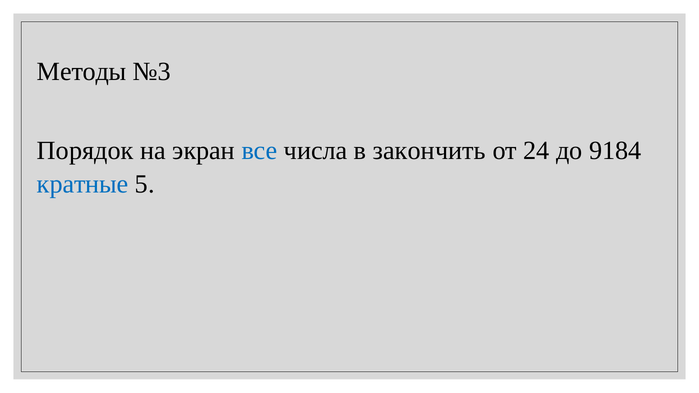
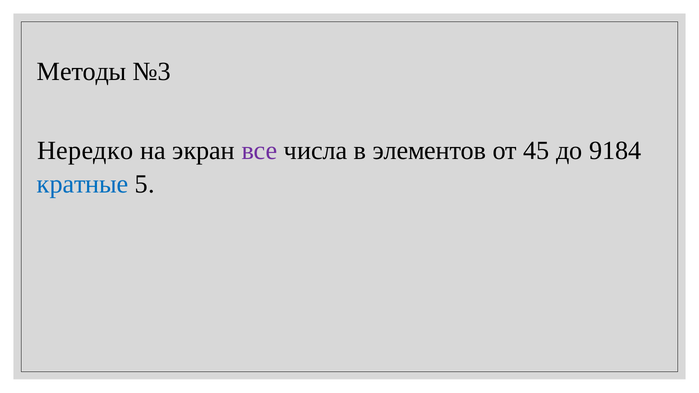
Порядок: Порядок -> Нередко
все colour: blue -> purple
закончить: закончить -> элементов
24: 24 -> 45
